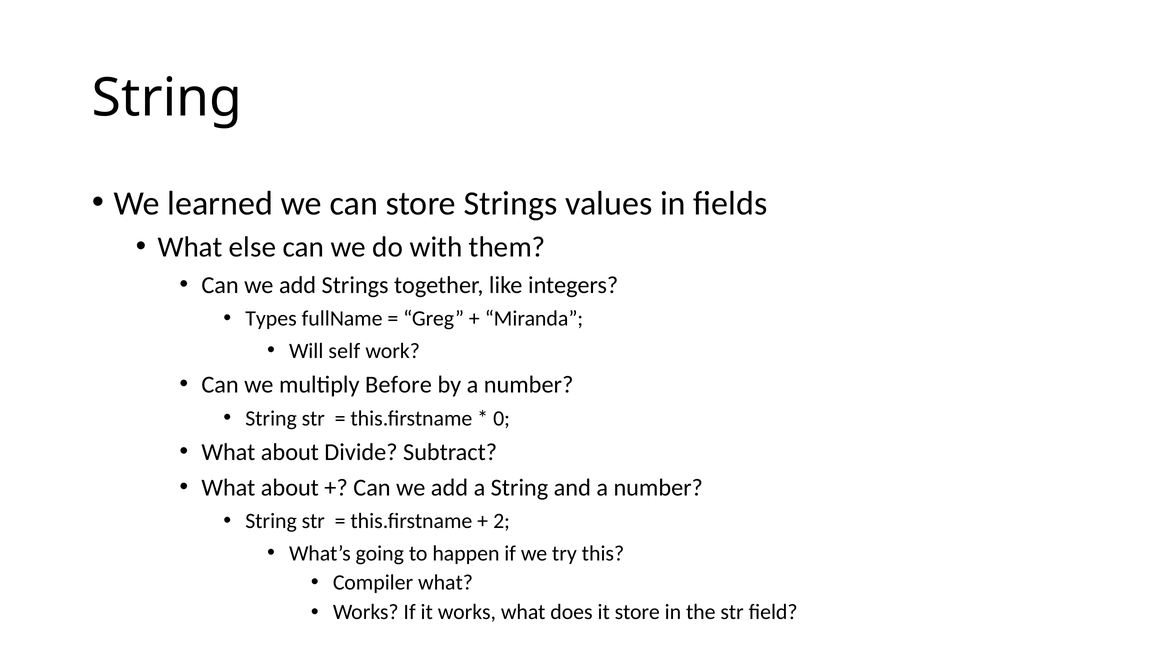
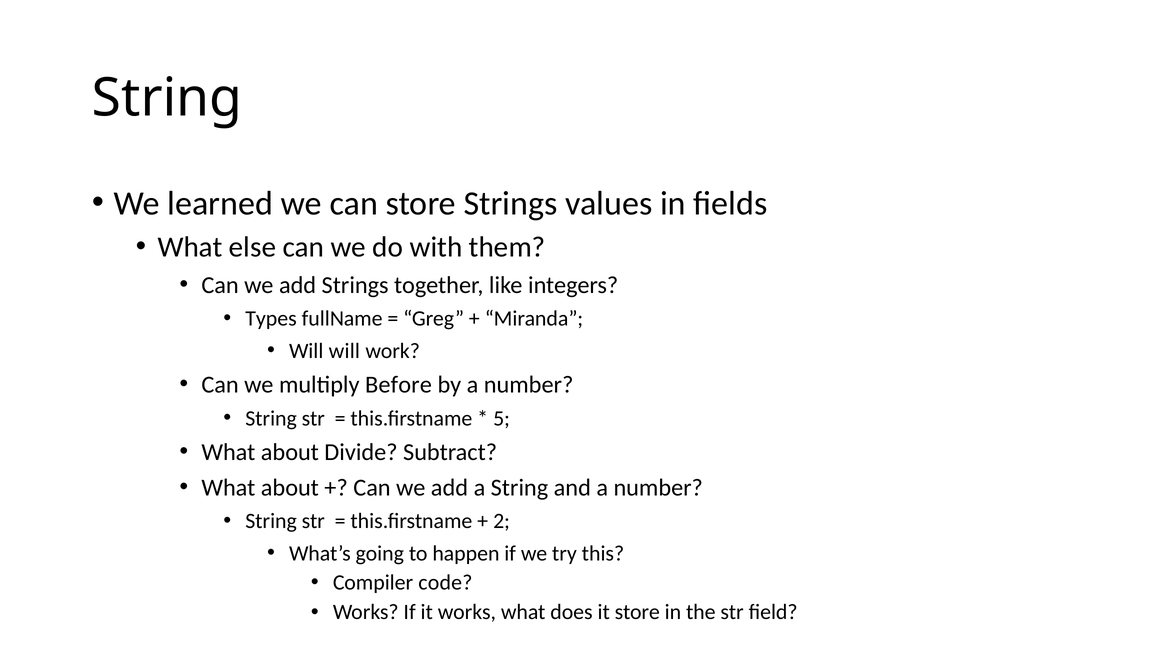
Will self: self -> will
0: 0 -> 5
Compiler what: what -> code
